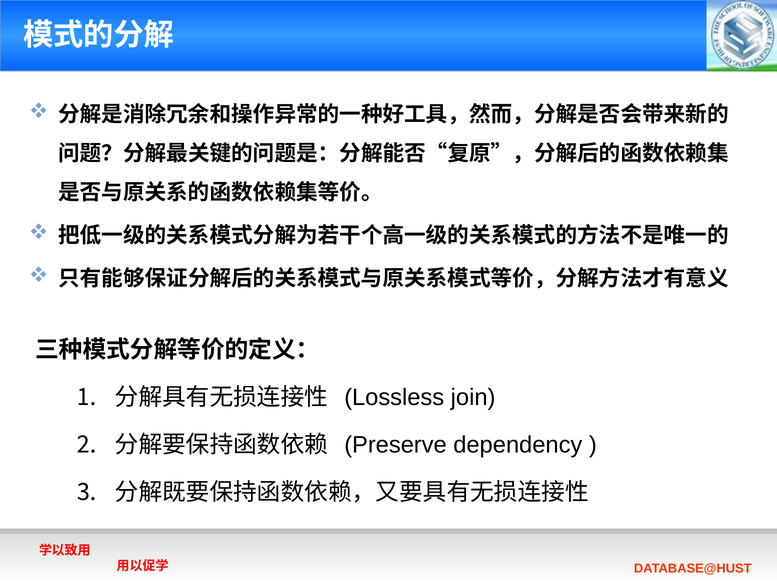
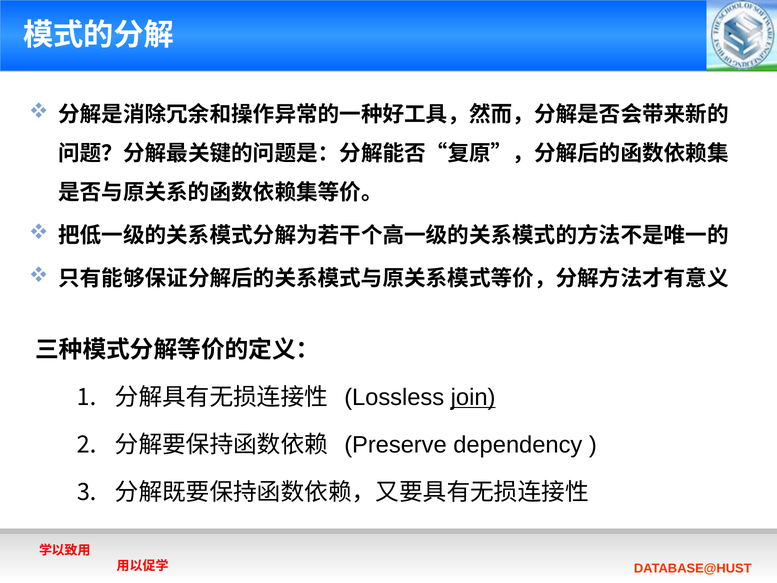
join underline: none -> present
